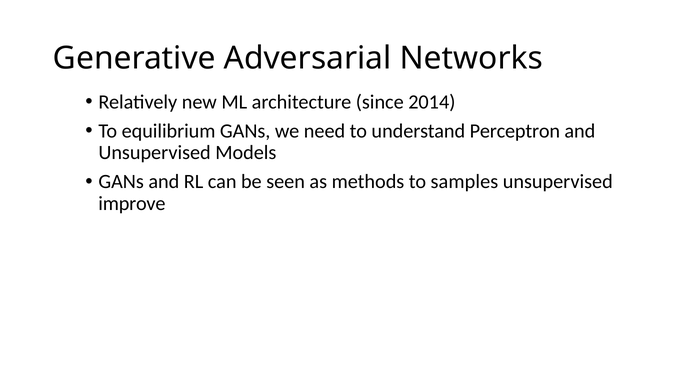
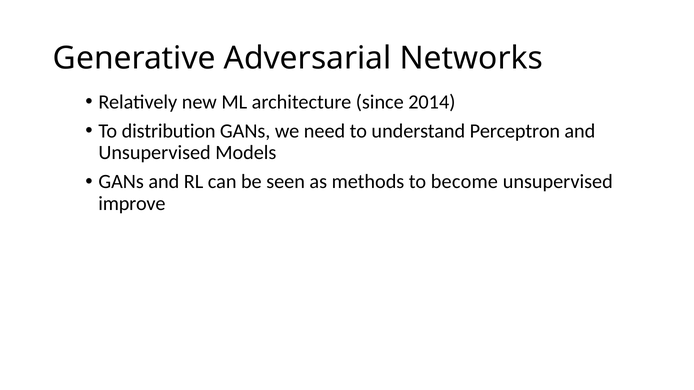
equilibrium: equilibrium -> distribution
samples: samples -> become
